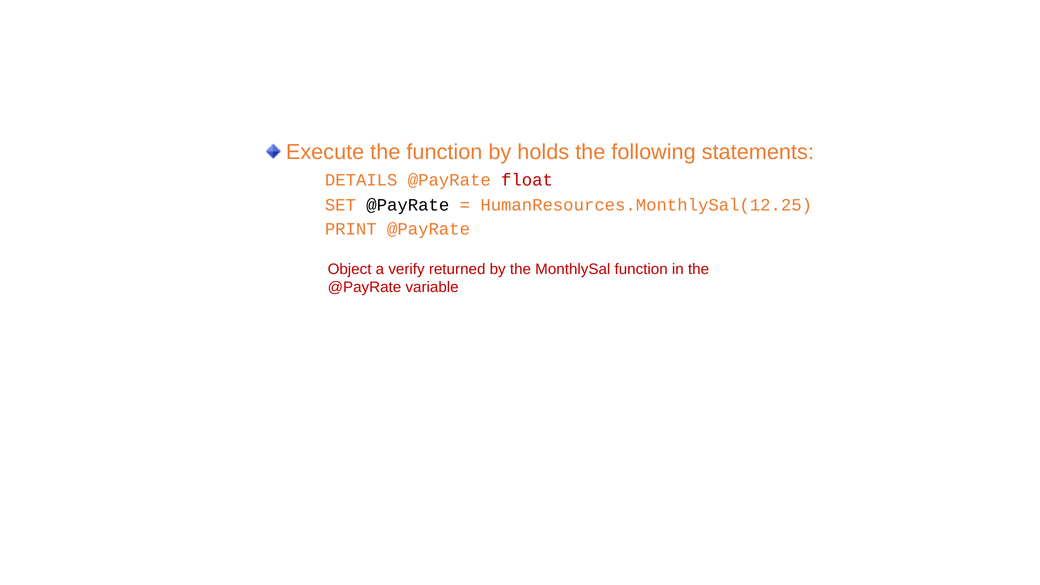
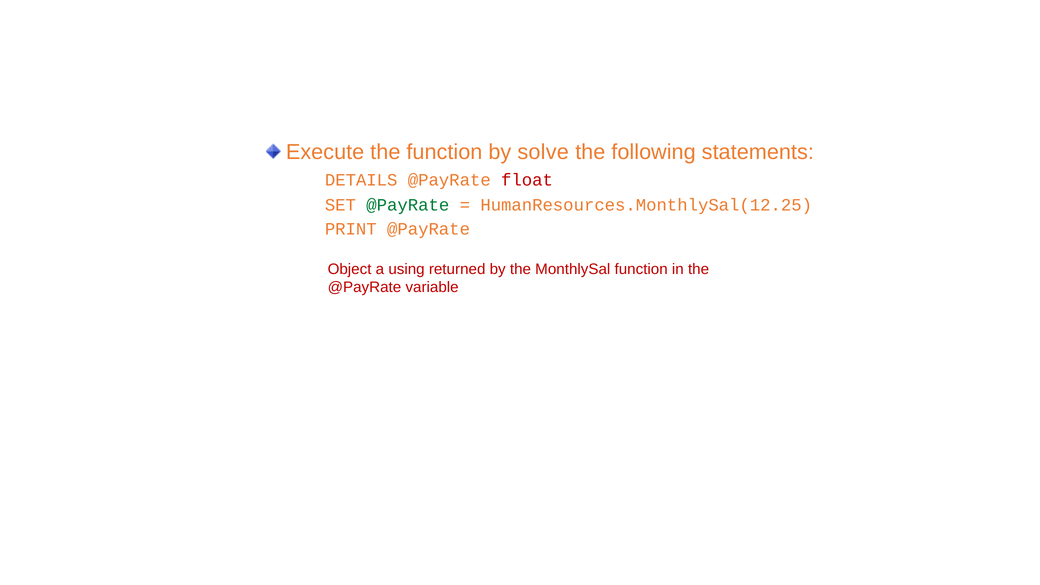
holds: holds -> solve
@PayRate at (408, 205) colour: black -> green
verify: verify -> using
